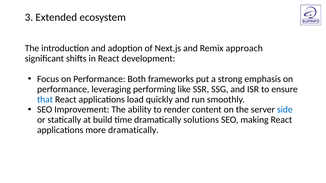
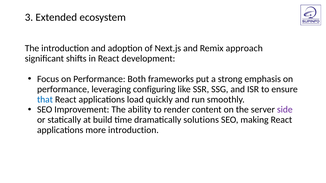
performing: performing -> configuring
side colour: blue -> purple
more dramatically: dramatically -> introduction
